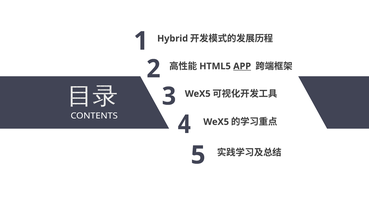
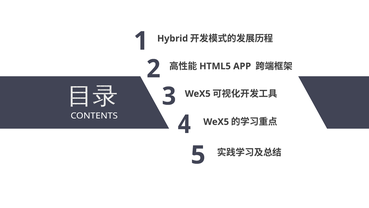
APP underline: present -> none
